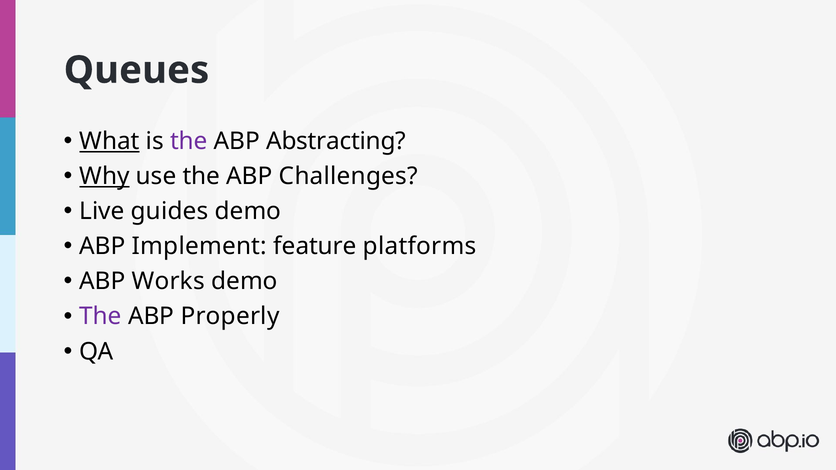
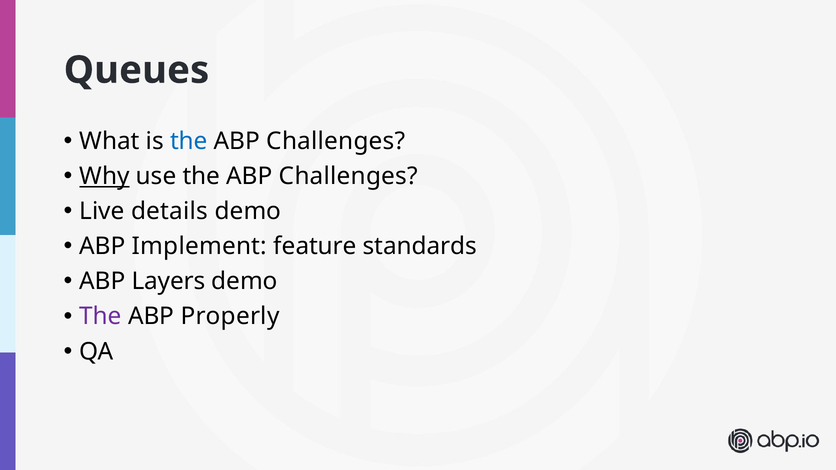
What underline: present -> none
the at (189, 141) colour: purple -> blue
Abstracting at (336, 141): Abstracting -> Challenges
guides: guides -> details
platforms: platforms -> standards
Works: Works -> Layers
